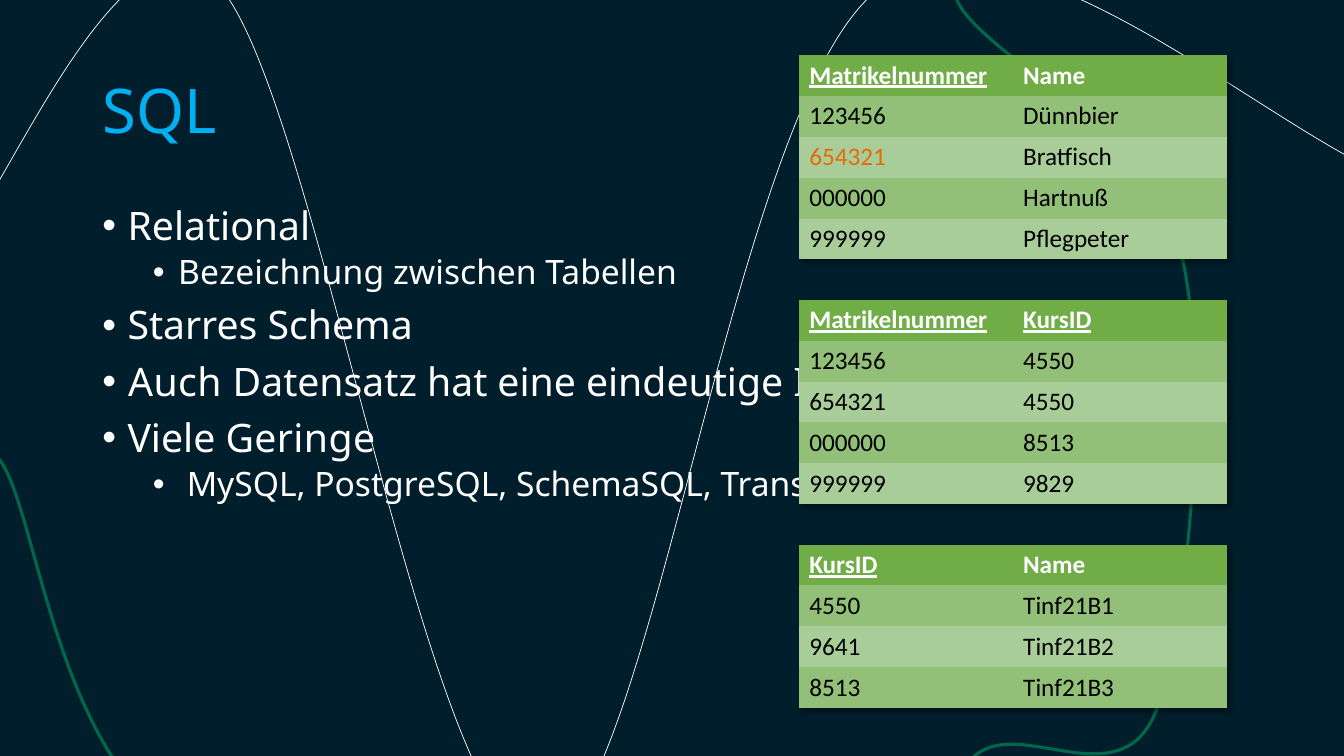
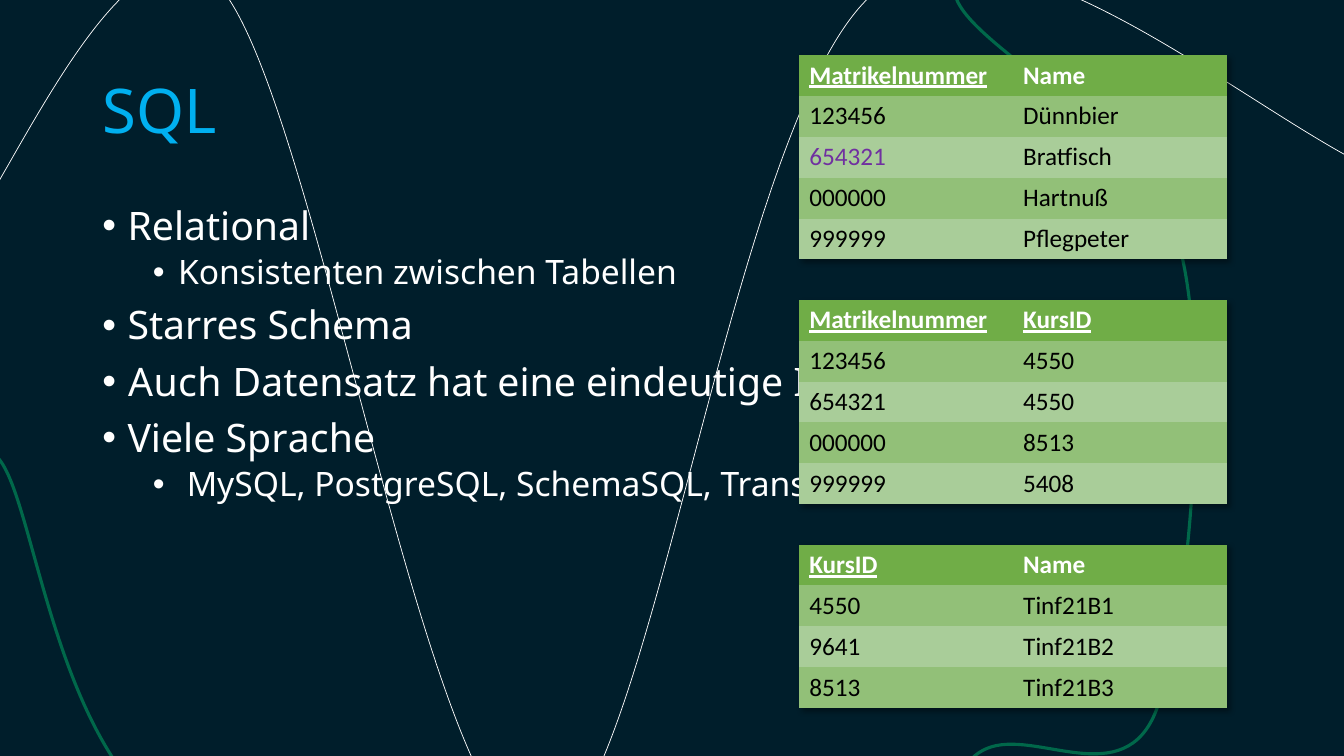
654321 at (848, 158) colour: orange -> purple
Bezeichnung: Bezeichnung -> Konsistenten
Geringe: Geringe -> Sprache
9829: 9829 -> 5408
